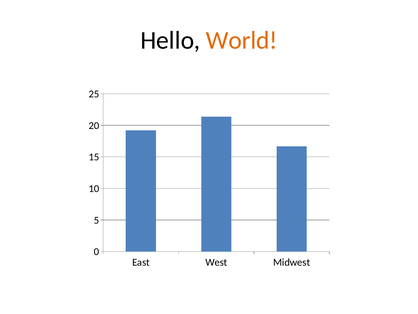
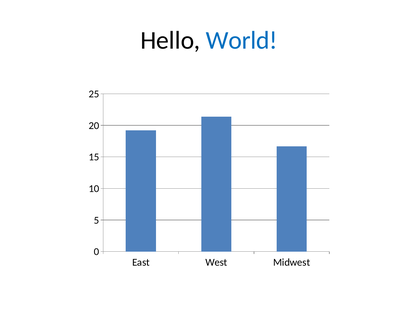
World colour: orange -> blue
